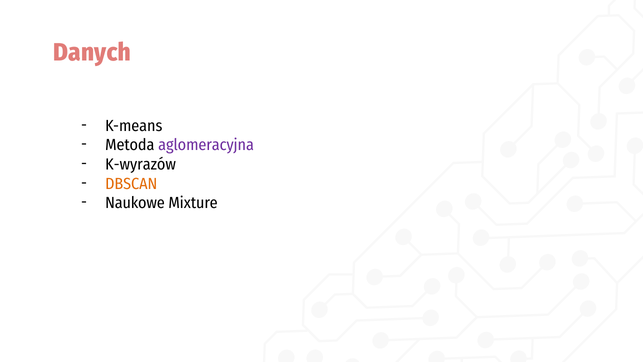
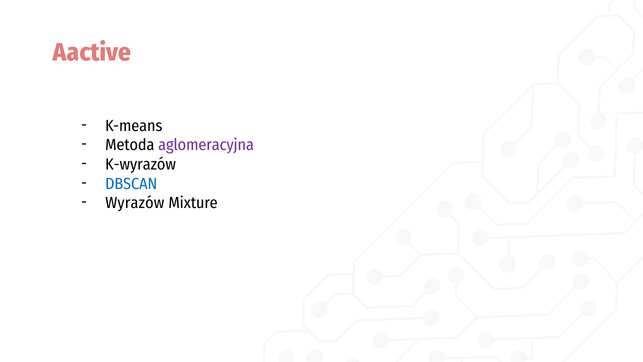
Danych: Danych -> Aactive
DBSCAN colour: orange -> blue
Naukowe: Naukowe -> Wyrazów
